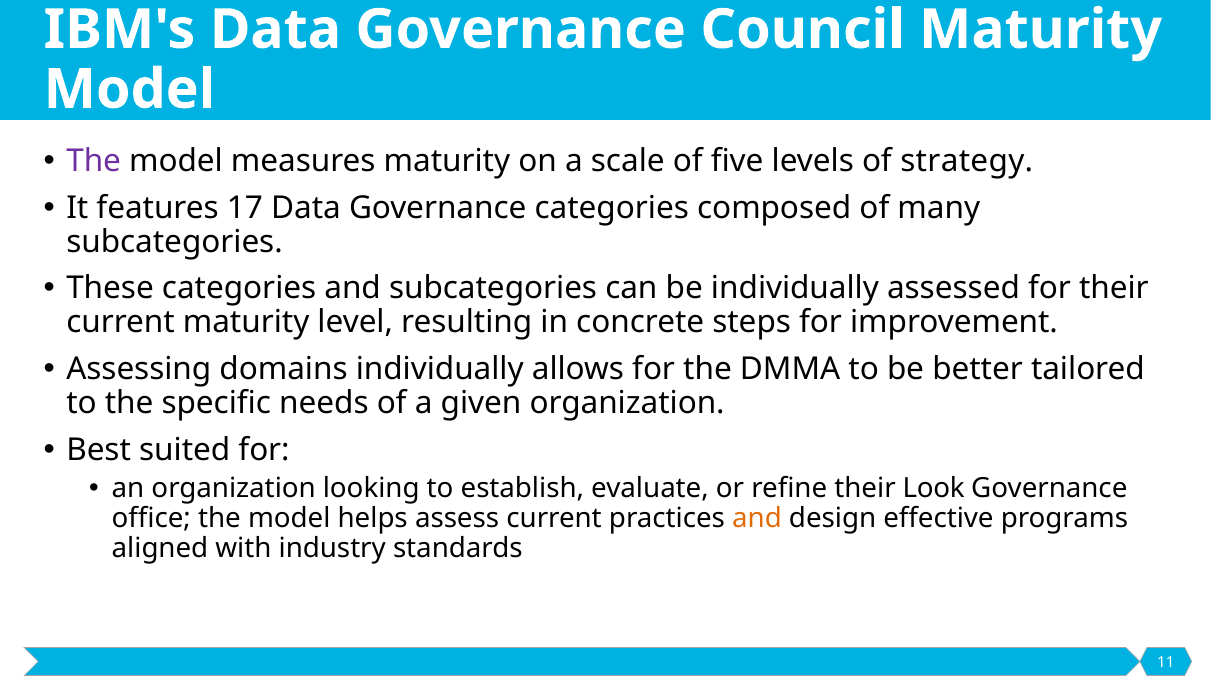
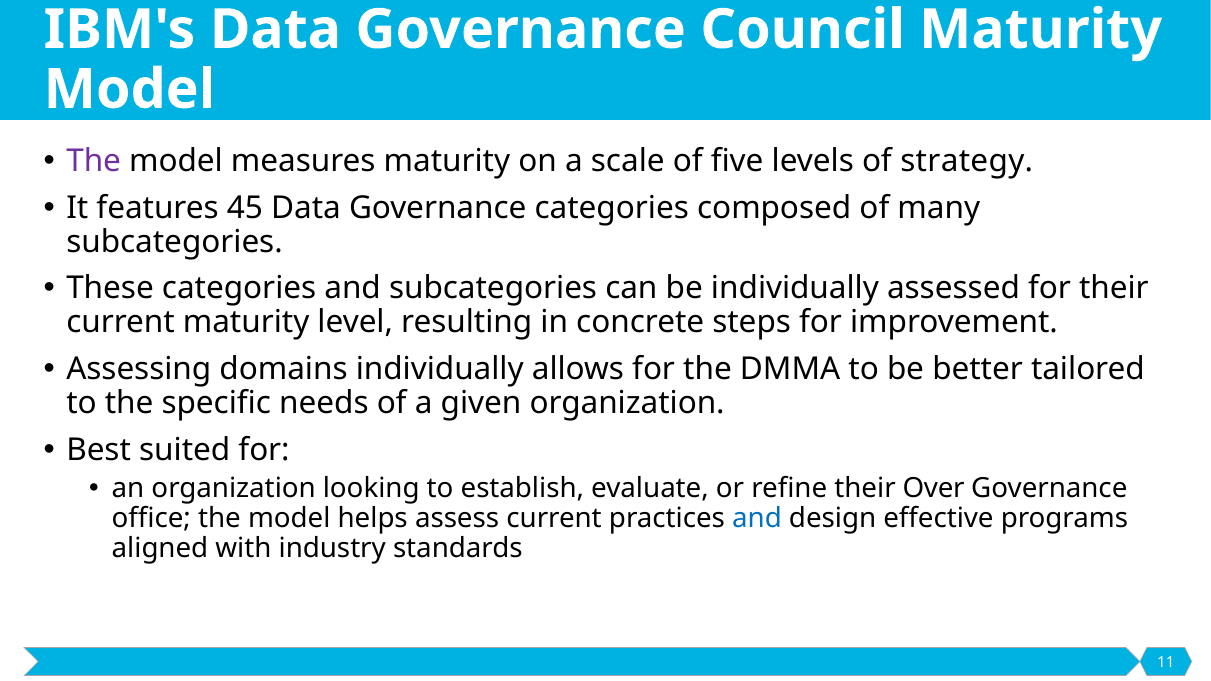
17: 17 -> 45
Look: Look -> Over
and at (757, 518) colour: orange -> blue
